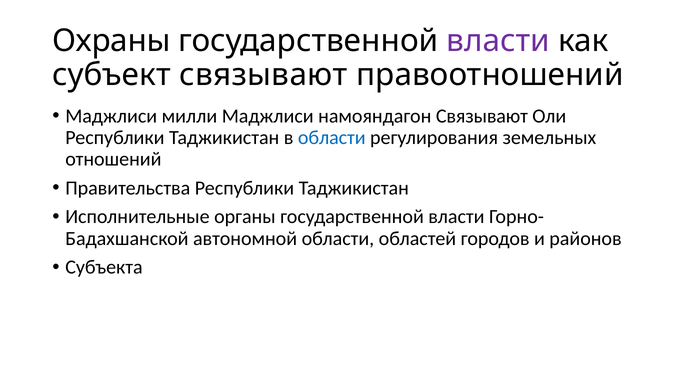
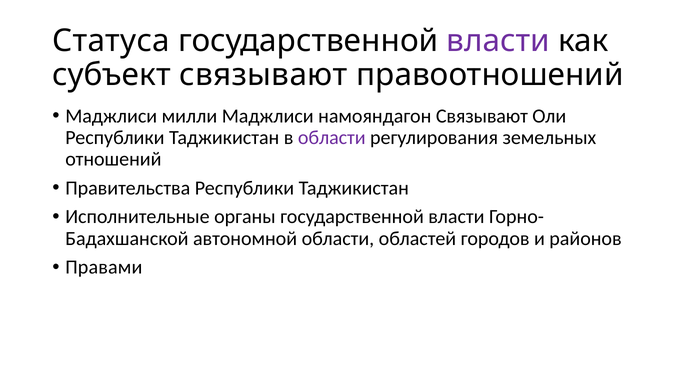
Охраны: Охраны -> Статуса
области at (332, 138) colour: blue -> purple
Субъекта: Субъекта -> Правами
